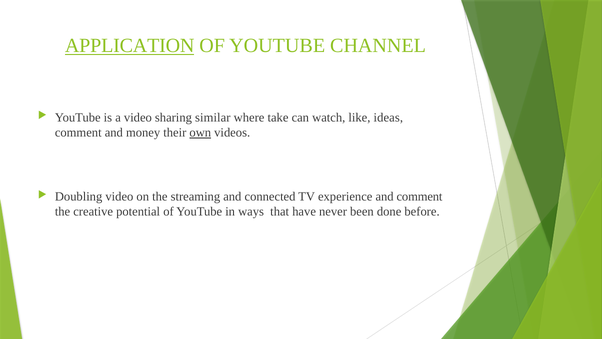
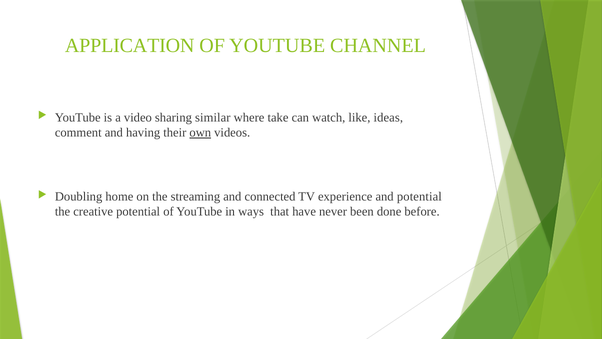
APPLICATION underline: present -> none
money: money -> having
Doubling video: video -> home
and comment: comment -> potential
